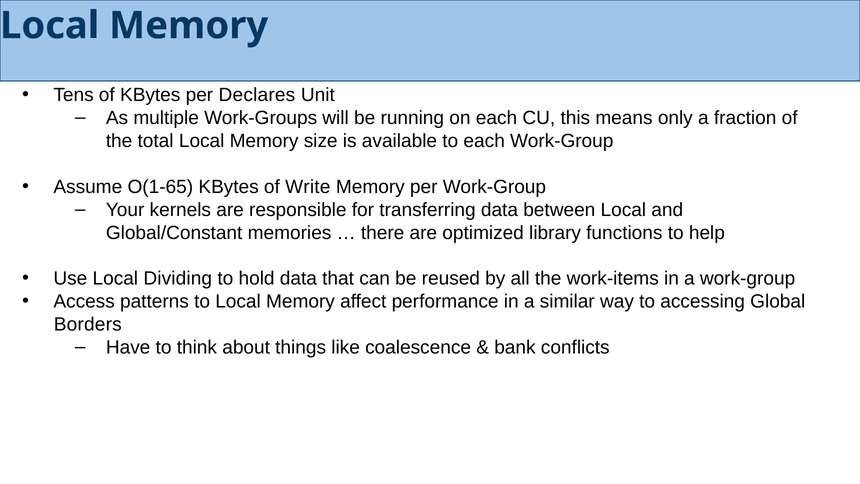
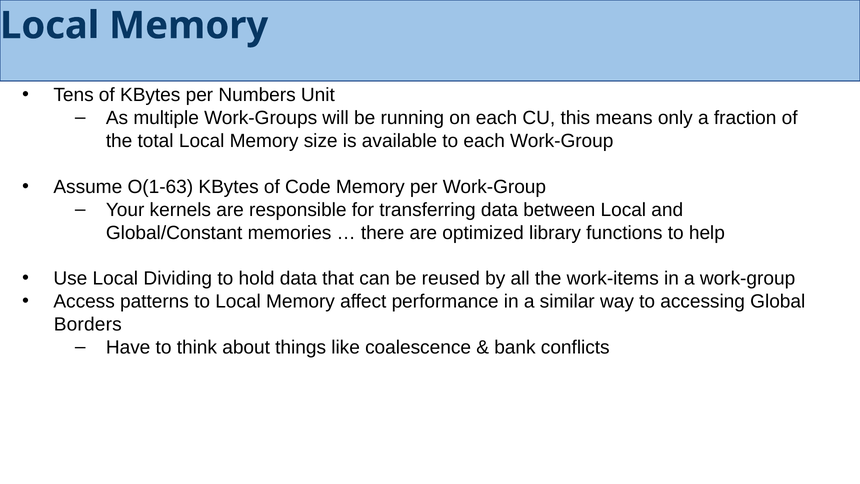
Declares: Declares -> Numbers
O(1-65: O(1-65 -> O(1-63
Write: Write -> Code
